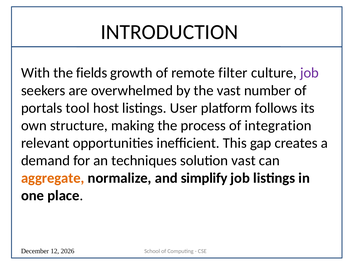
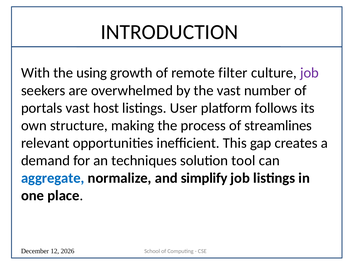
fields: fields -> using
portals tool: tool -> vast
integration: integration -> streamlines
solution vast: vast -> tool
aggregate colour: orange -> blue
